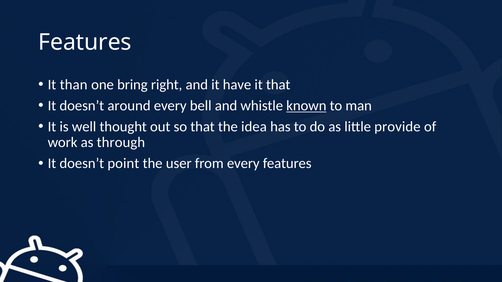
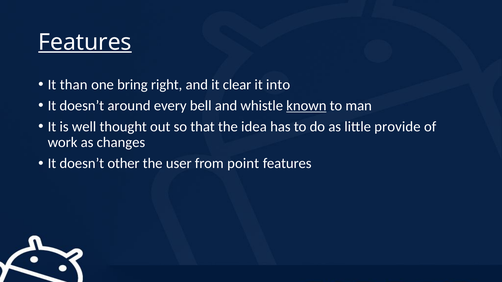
Features at (85, 42) underline: none -> present
have: have -> clear
it that: that -> into
through: through -> changes
point: point -> other
from every: every -> point
